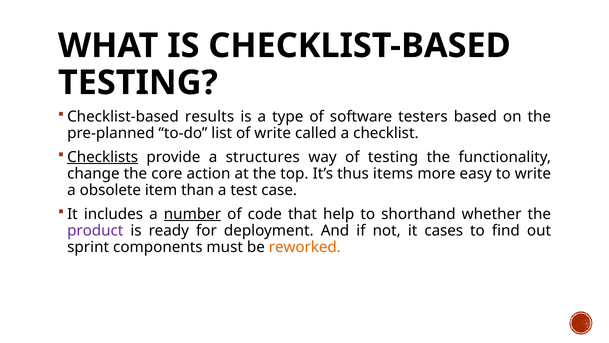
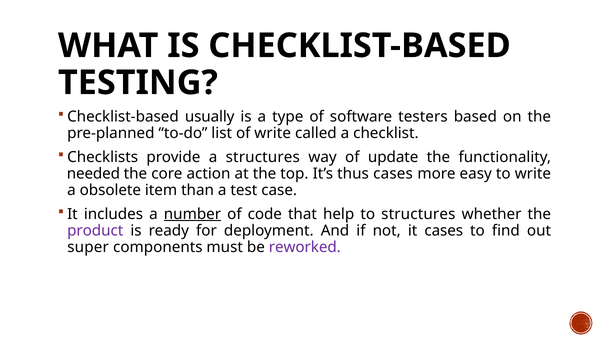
results: results -> usually
Checklists underline: present -> none
of testing: testing -> update
change: change -> needed
thus items: items -> cases
to shorthand: shorthand -> structures
sprint: sprint -> super
reworked colour: orange -> purple
